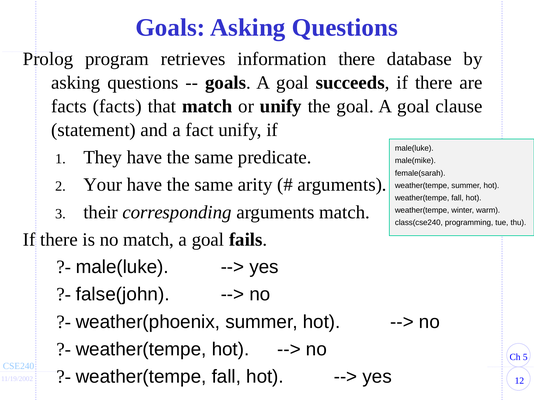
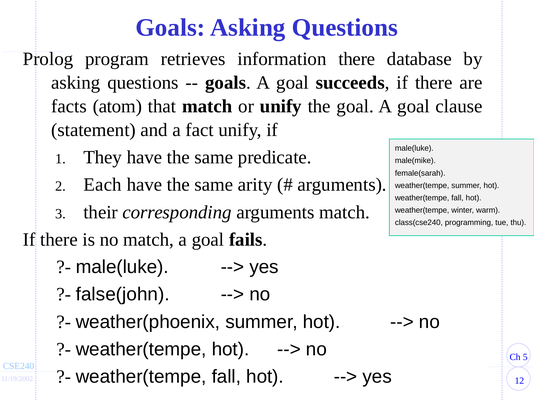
facts facts: facts -> atom
Your: Your -> Each
